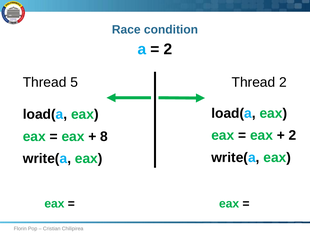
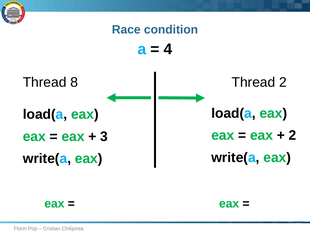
2 at (168, 49): 2 -> 4
5: 5 -> 8
8: 8 -> 3
